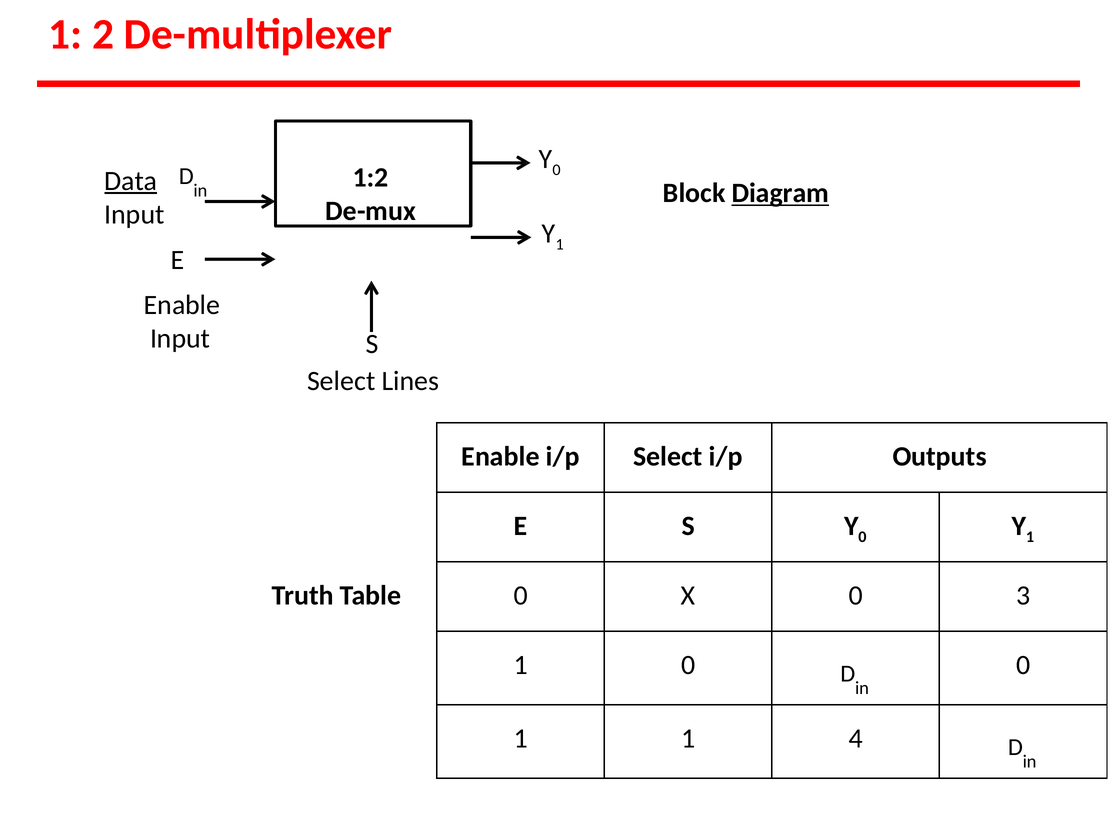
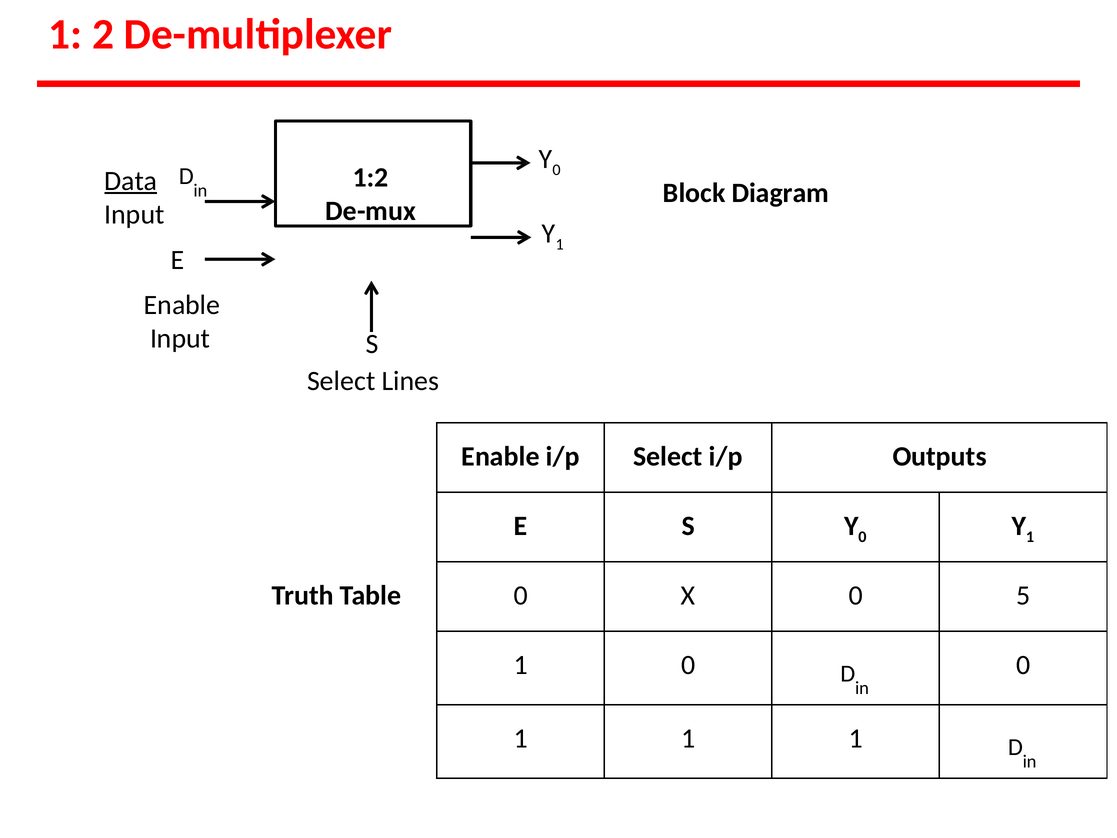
Diagram underline: present -> none
3: 3 -> 5
1 1 4: 4 -> 1
